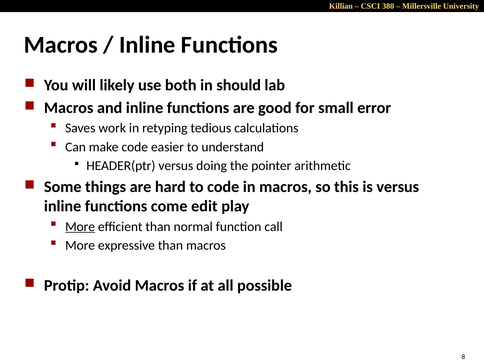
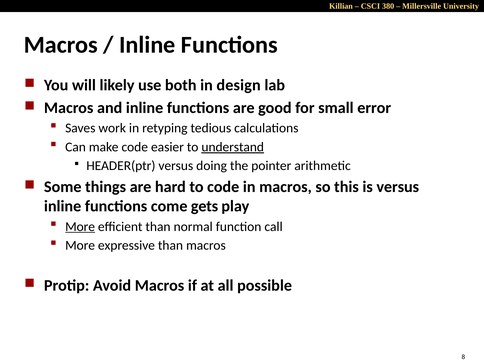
should: should -> design
understand underline: none -> present
edit: edit -> gets
